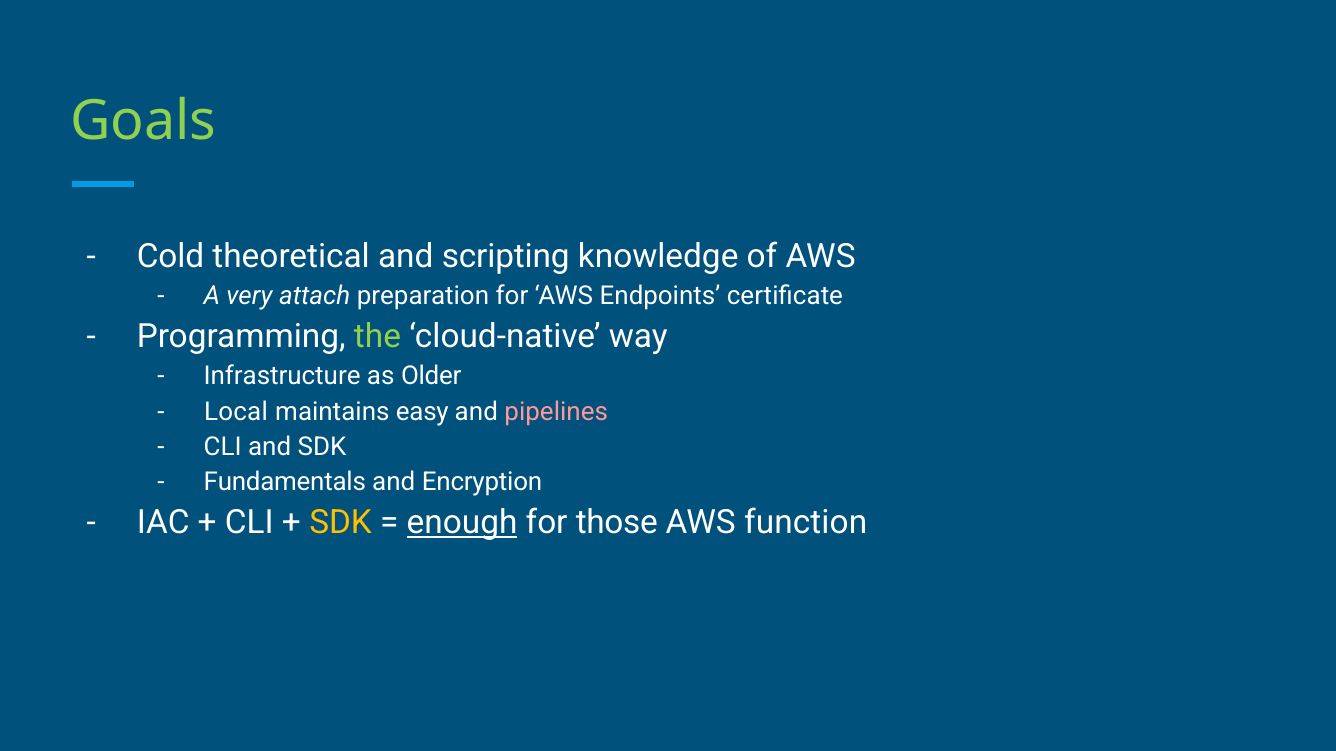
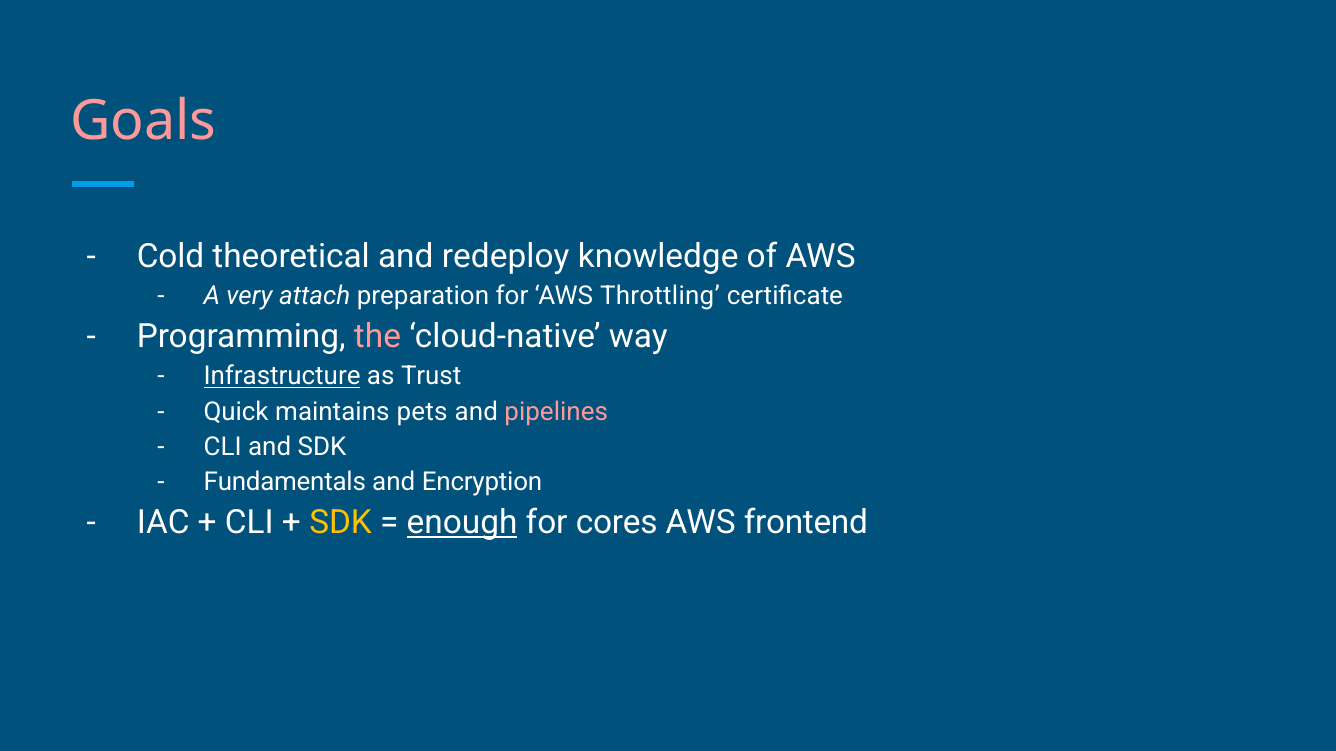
Goals colour: light green -> pink
scripting: scripting -> redeploy
Endpoints: Endpoints -> Throttling
the colour: light green -> pink
Infrastructure underline: none -> present
Older: Older -> Trust
Local: Local -> Quick
easy: easy -> pets
those: those -> cores
function: function -> frontend
